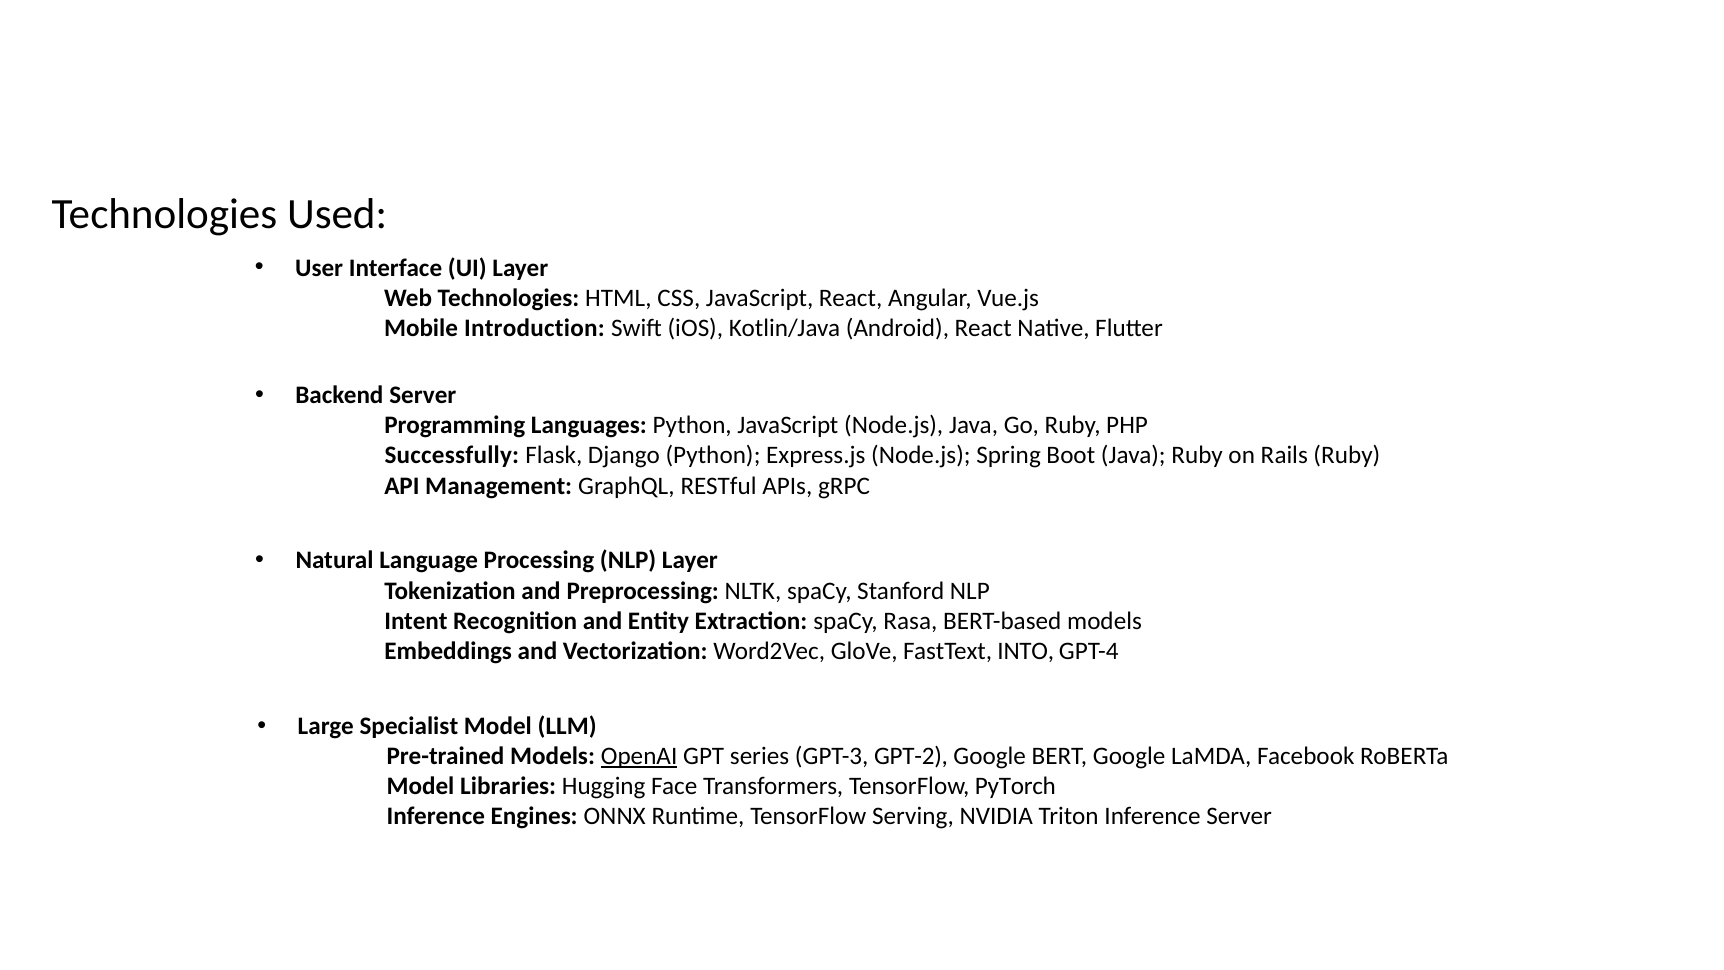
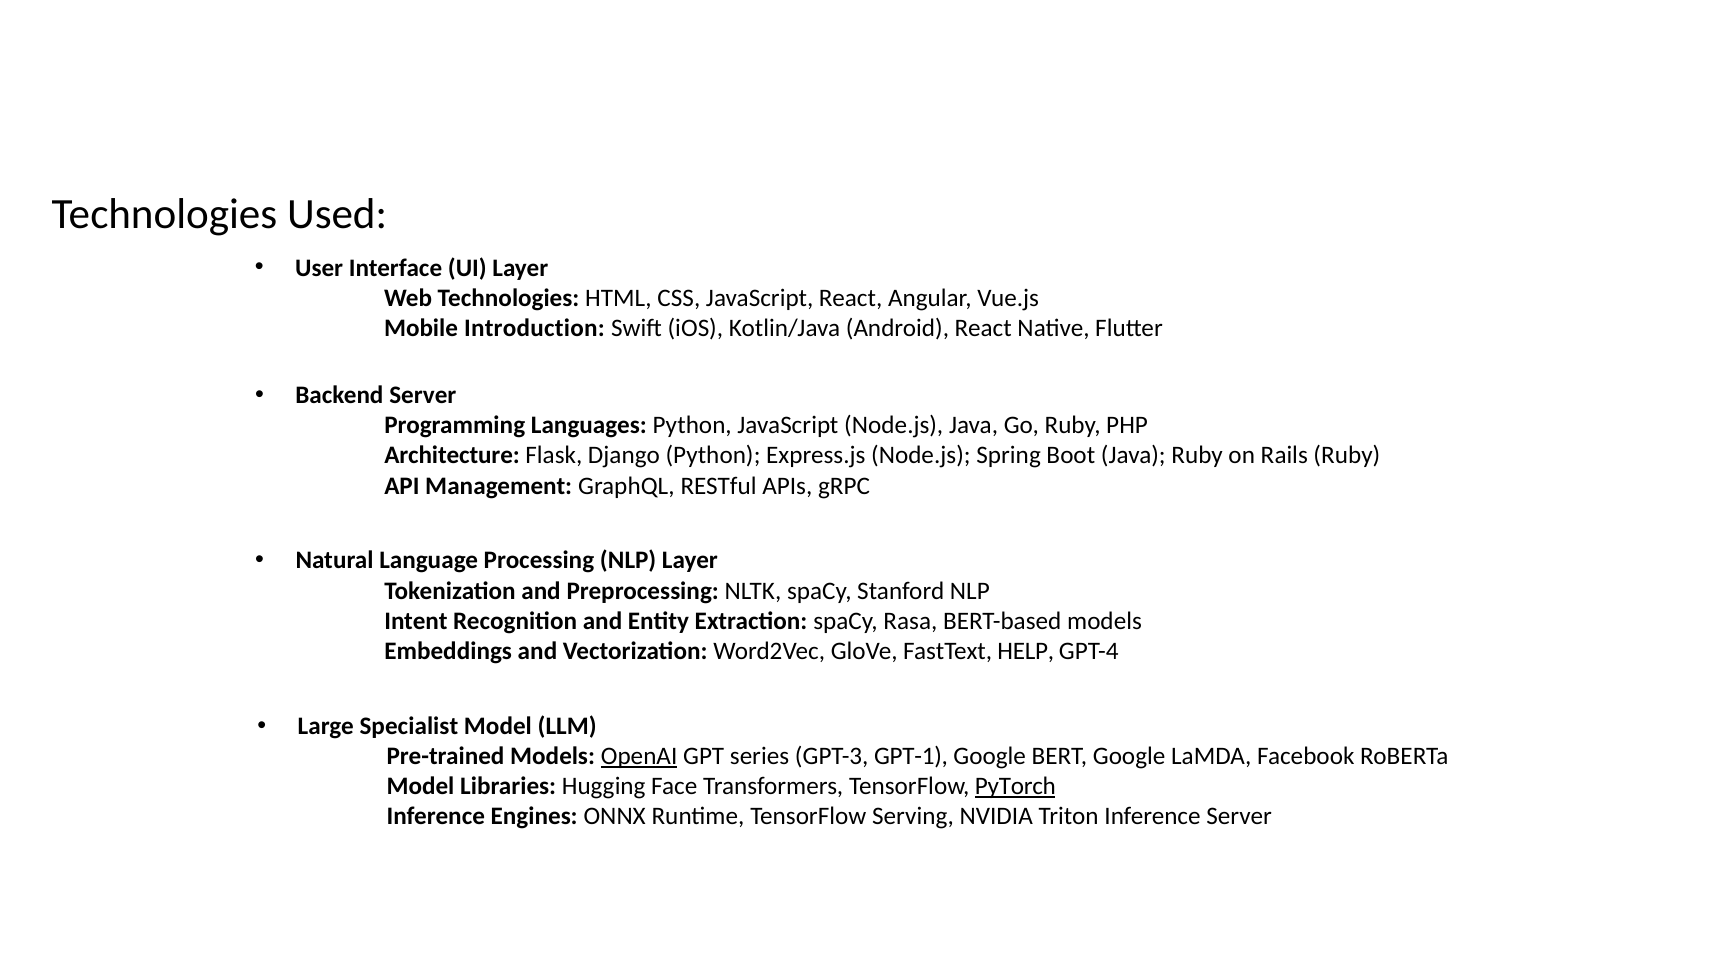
Successfully: Successfully -> Architecture
INTO: INTO -> HELP
GPT-2: GPT-2 -> GPT-1
PyTorch underline: none -> present
